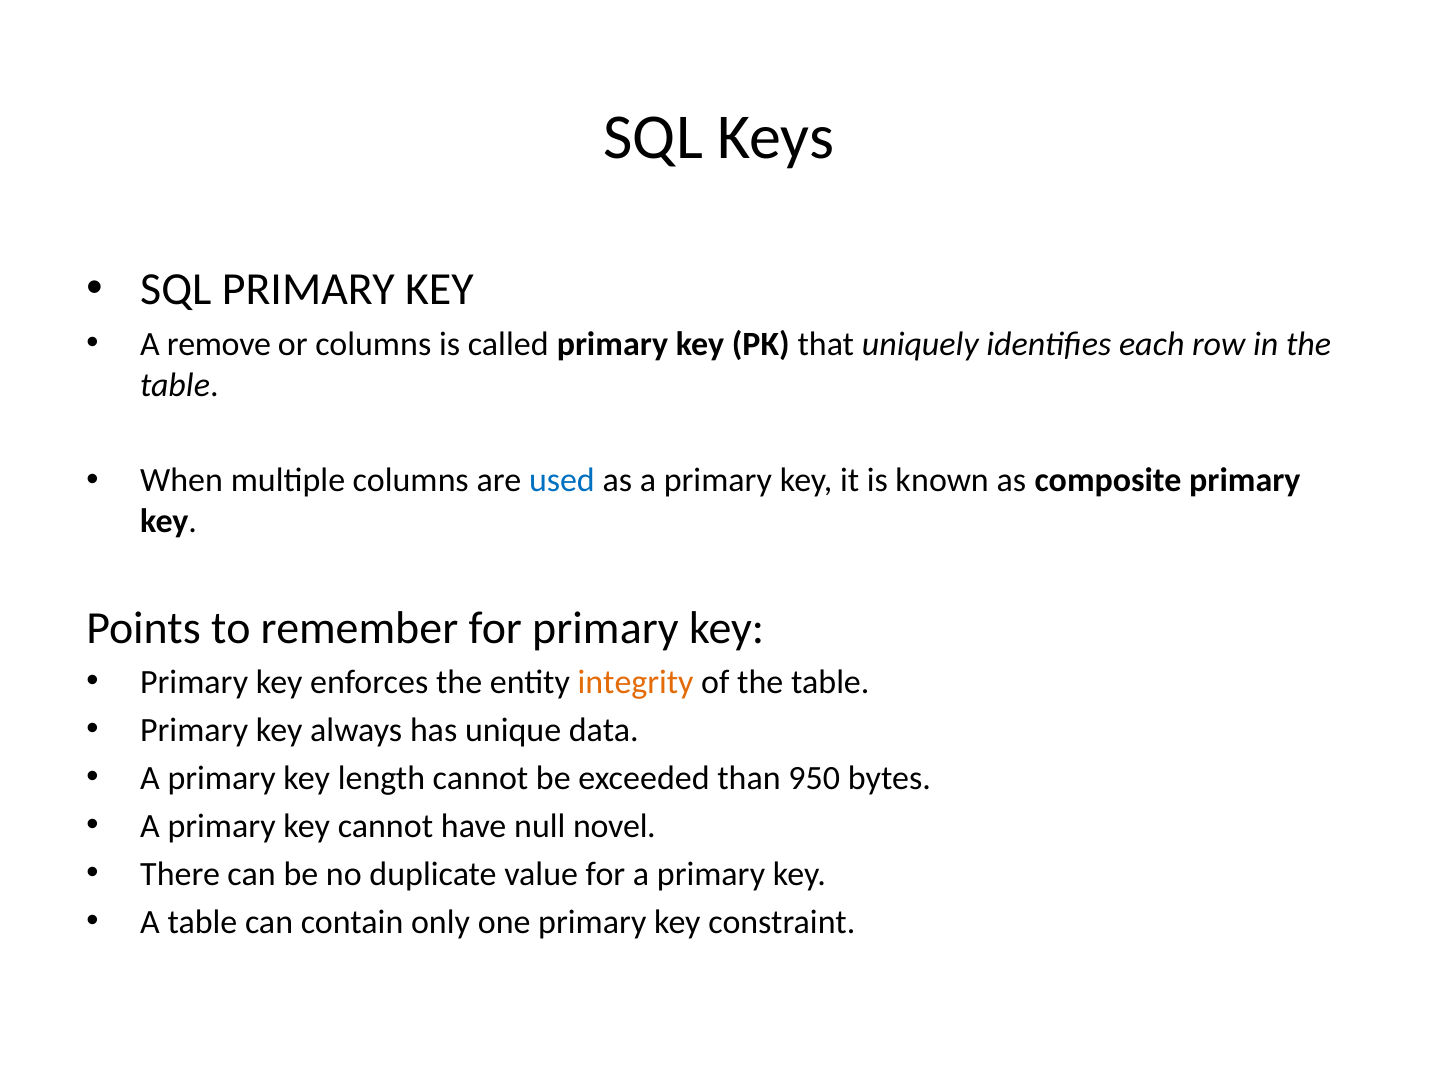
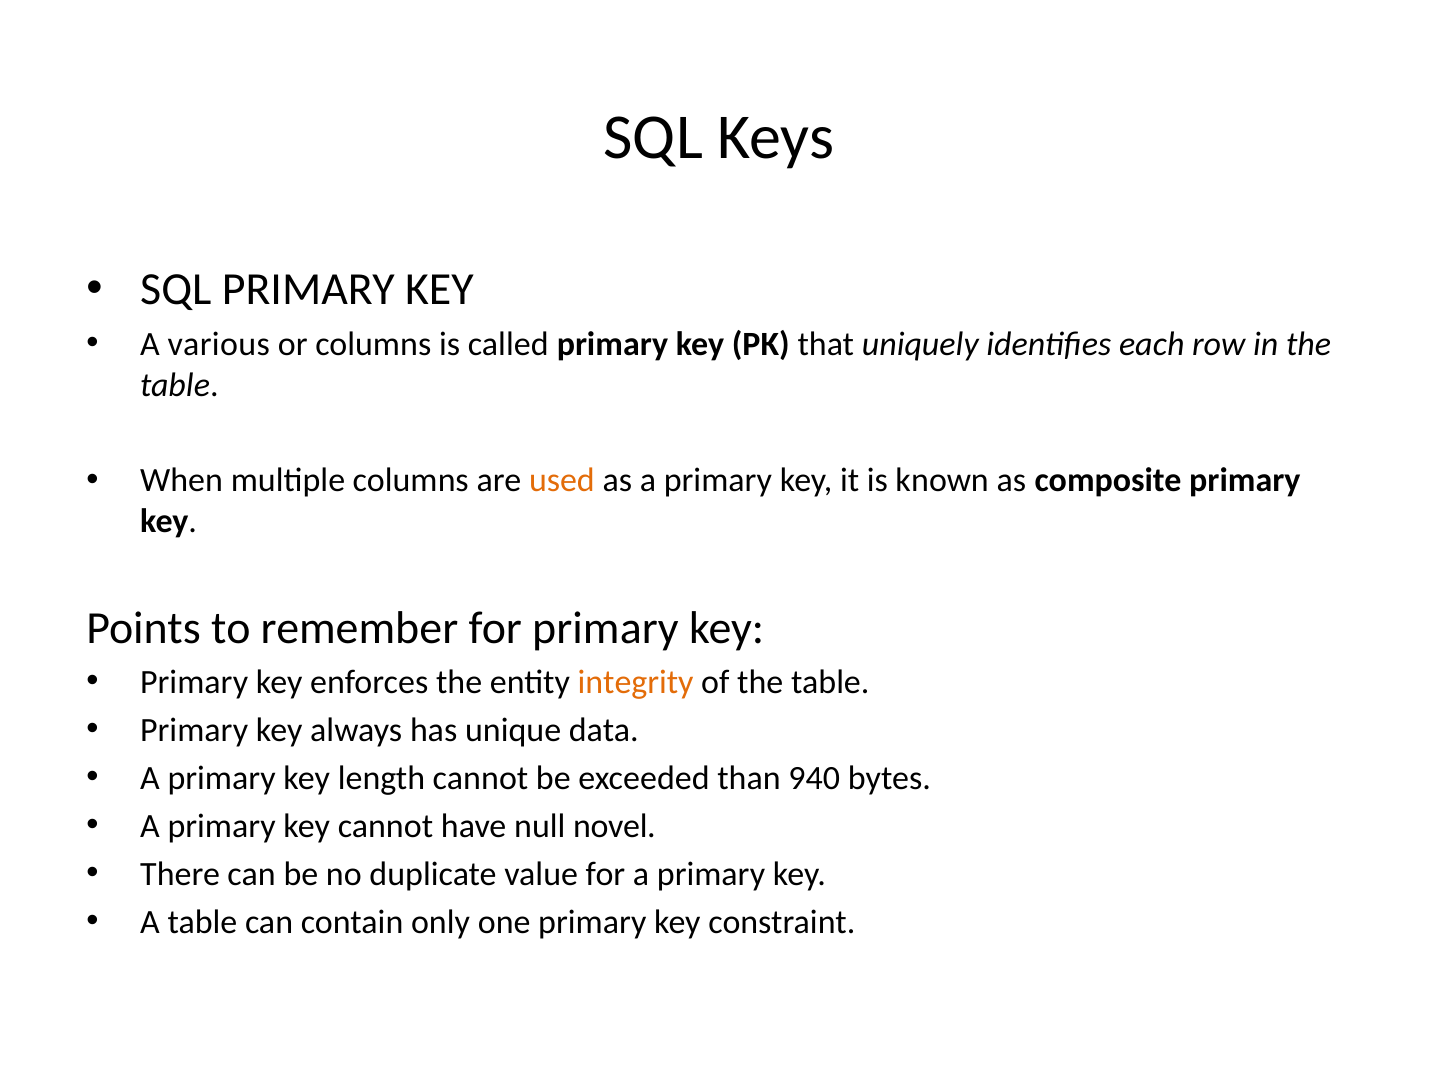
remove: remove -> various
used colour: blue -> orange
950: 950 -> 940
